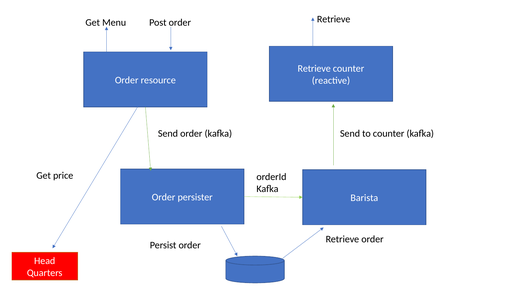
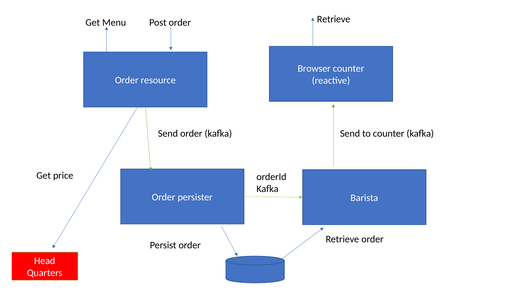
Retrieve at (314, 68): Retrieve -> Browser
